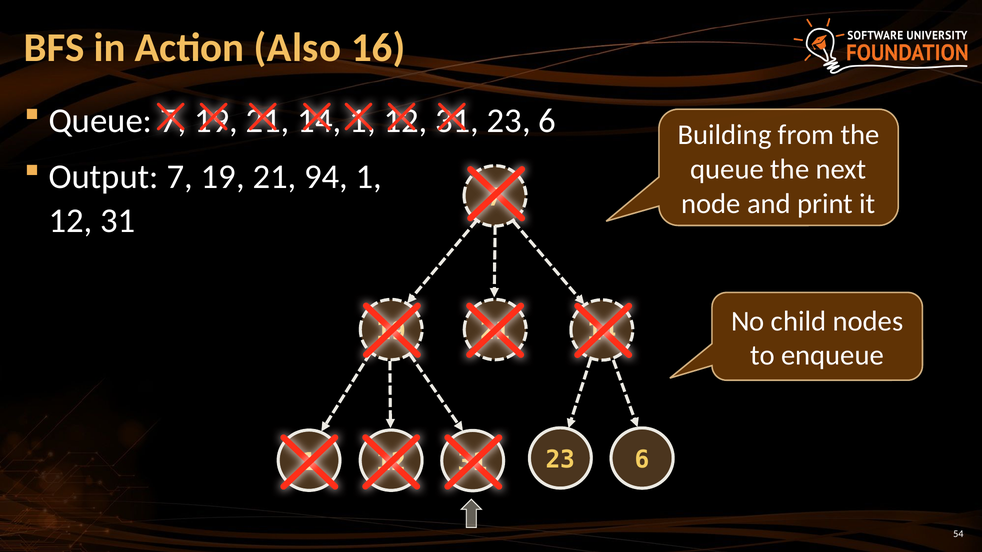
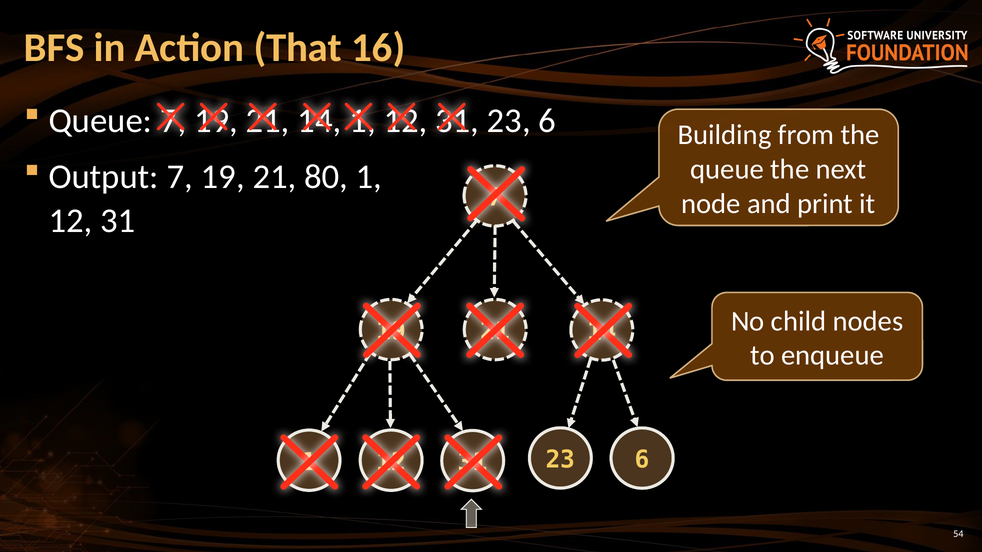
Also: Also -> That
94: 94 -> 80
